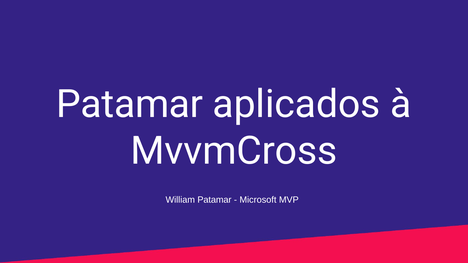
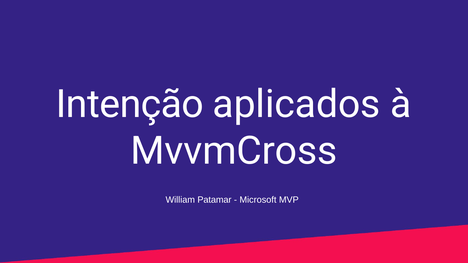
Patamar at (130, 104): Patamar -> Intenção
